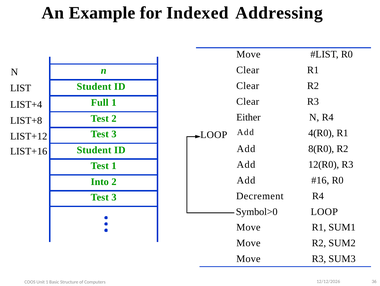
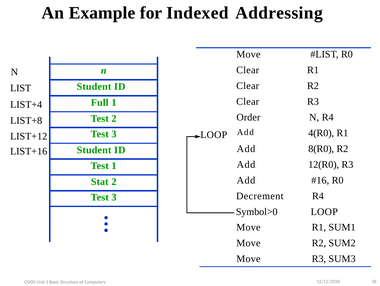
Either: Either -> Order
Into: Into -> Stat
